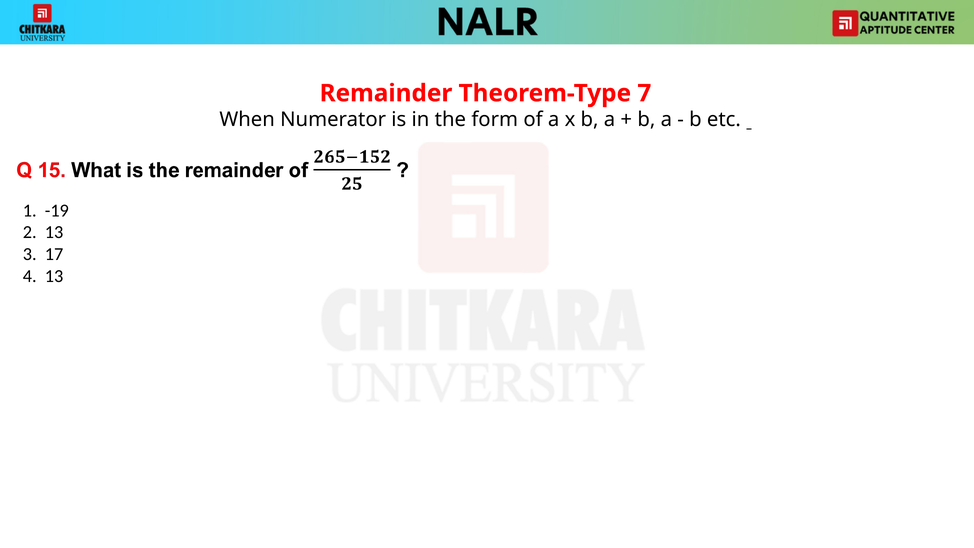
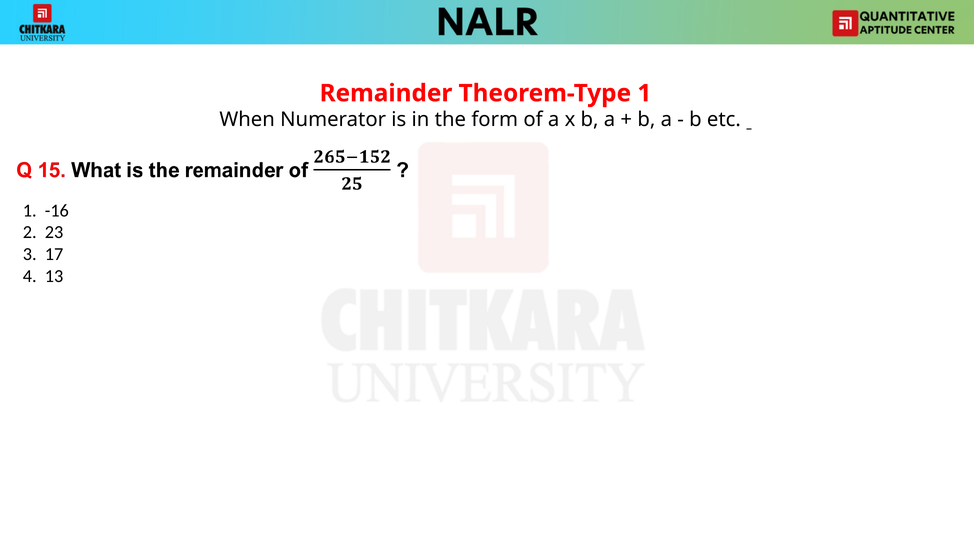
Theorem-Type 7: 7 -> 1
-19: -19 -> -16
2 13: 13 -> 23
